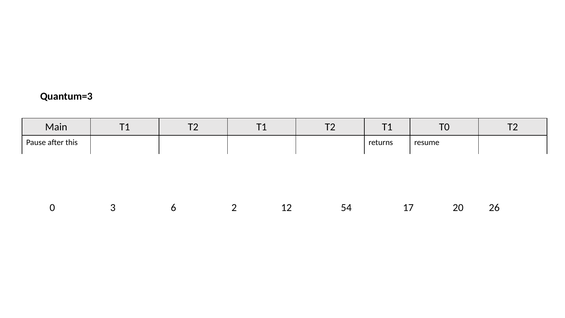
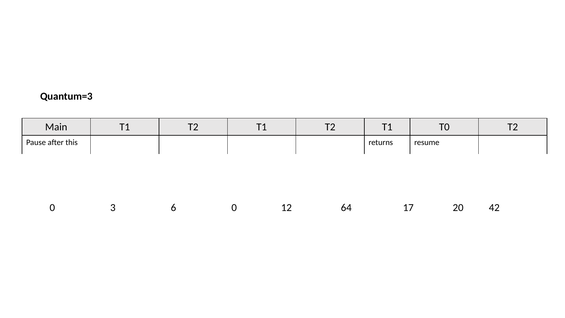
6 2: 2 -> 0
54: 54 -> 64
26: 26 -> 42
